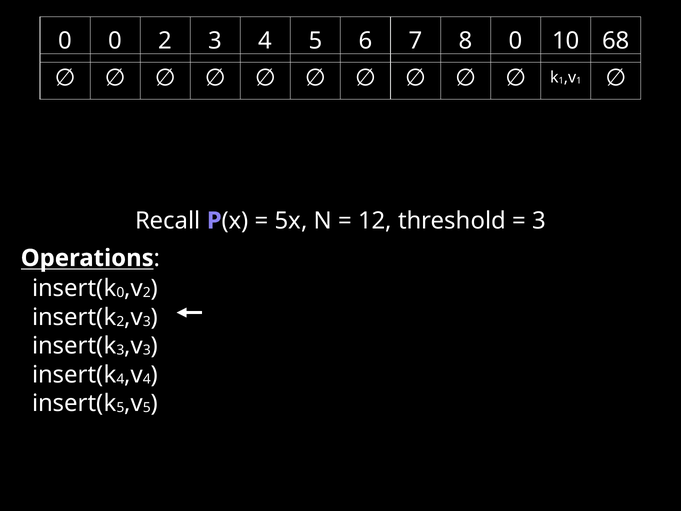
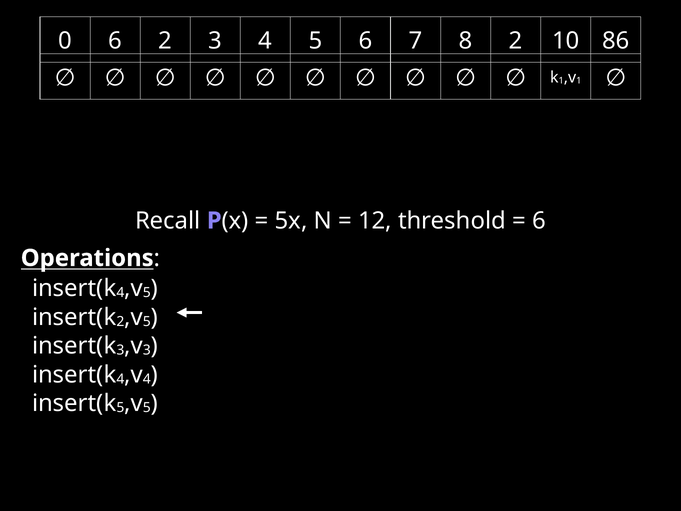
0 0: 0 -> 6
8 0: 0 -> 2
68: 68 -> 86
3 at (539, 221): 3 -> 6
0 at (120, 293): 0 -> 4
2 at (147, 293): 2 -> 5
3 at (147, 321): 3 -> 5
